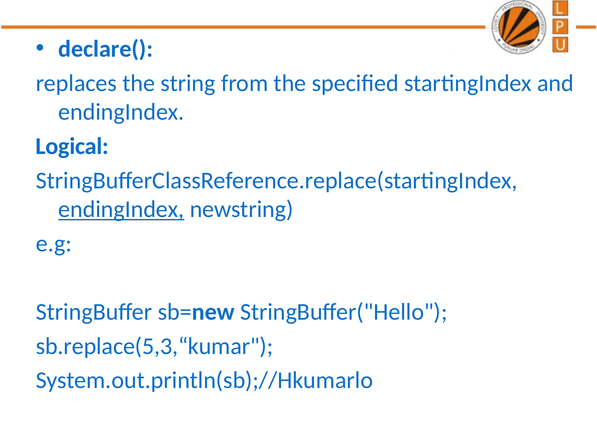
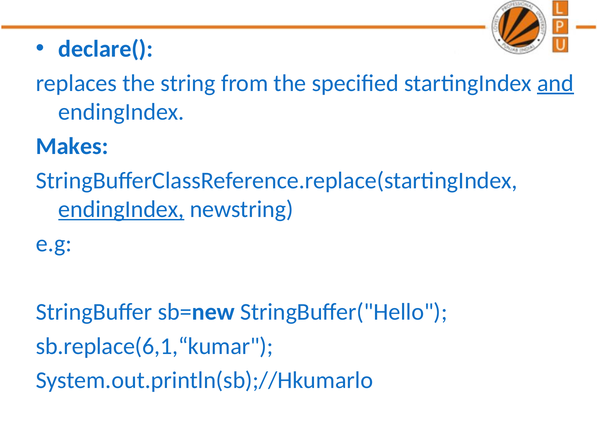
and underline: none -> present
Logical: Logical -> Makes
sb.replace(5,3,“kumar: sb.replace(5,3,“kumar -> sb.replace(6,1,“kumar
